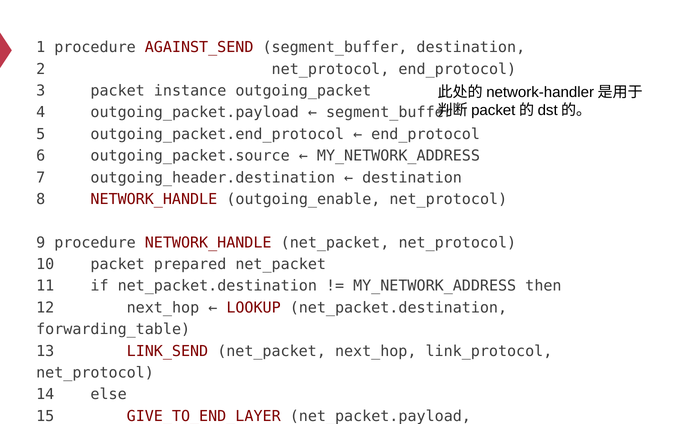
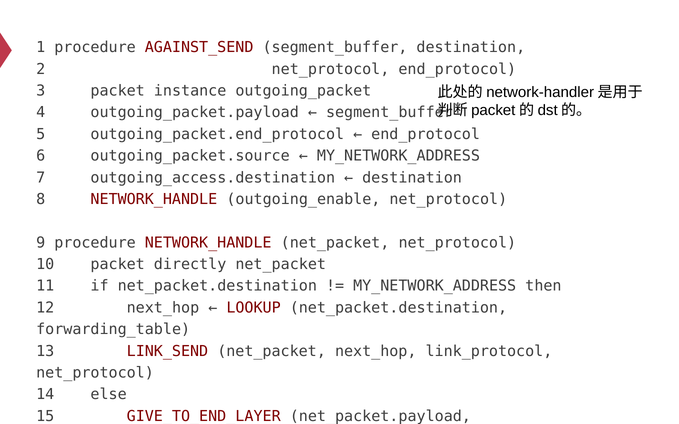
outgoing_header.destination: outgoing_header.destination -> outgoing_access.destination
prepared: prepared -> directly
